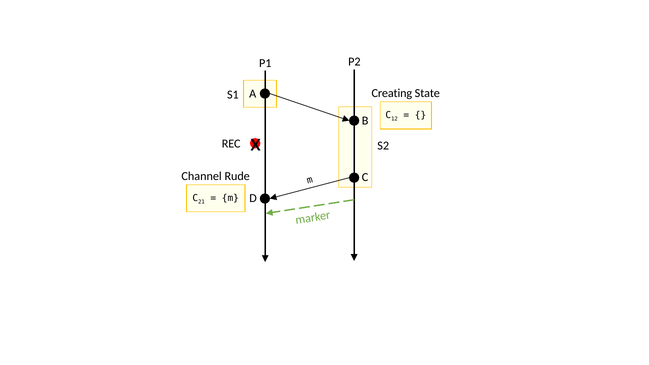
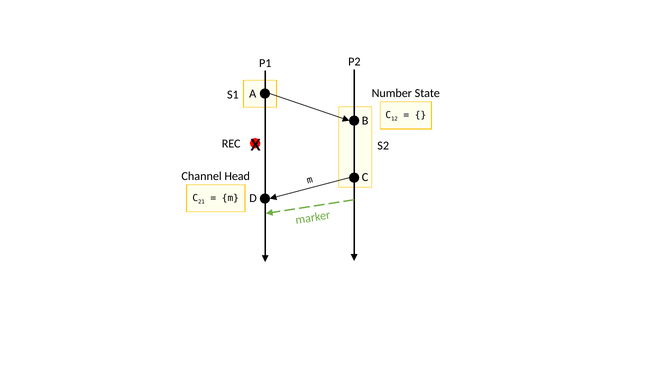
Creating: Creating -> Number
Rude: Rude -> Head
